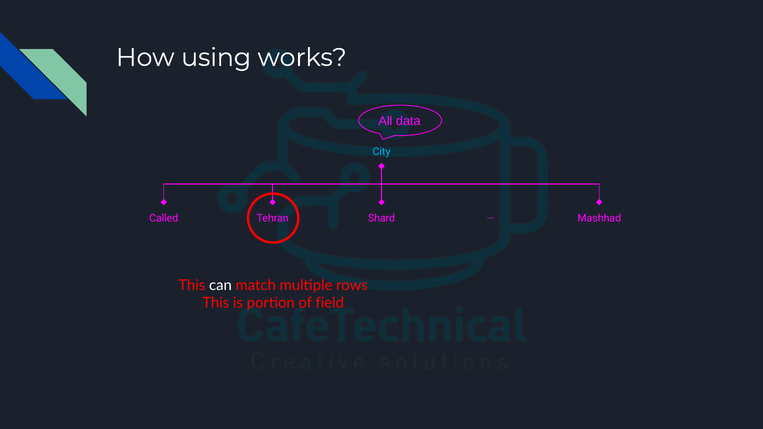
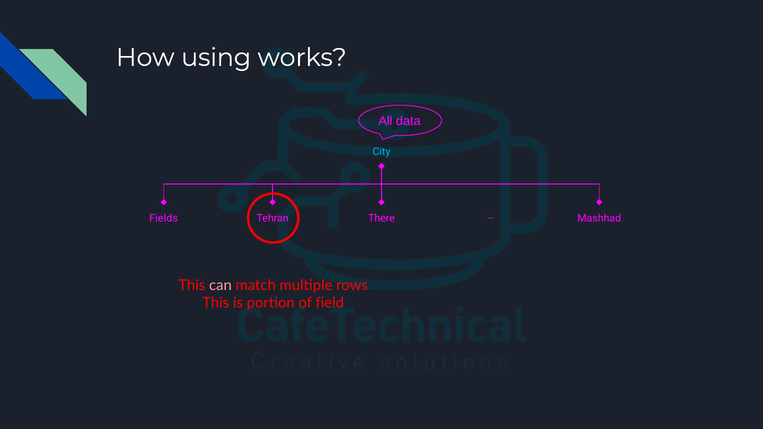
Called: Called -> Fields
Shard: Shard -> There
can colour: white -> pink
